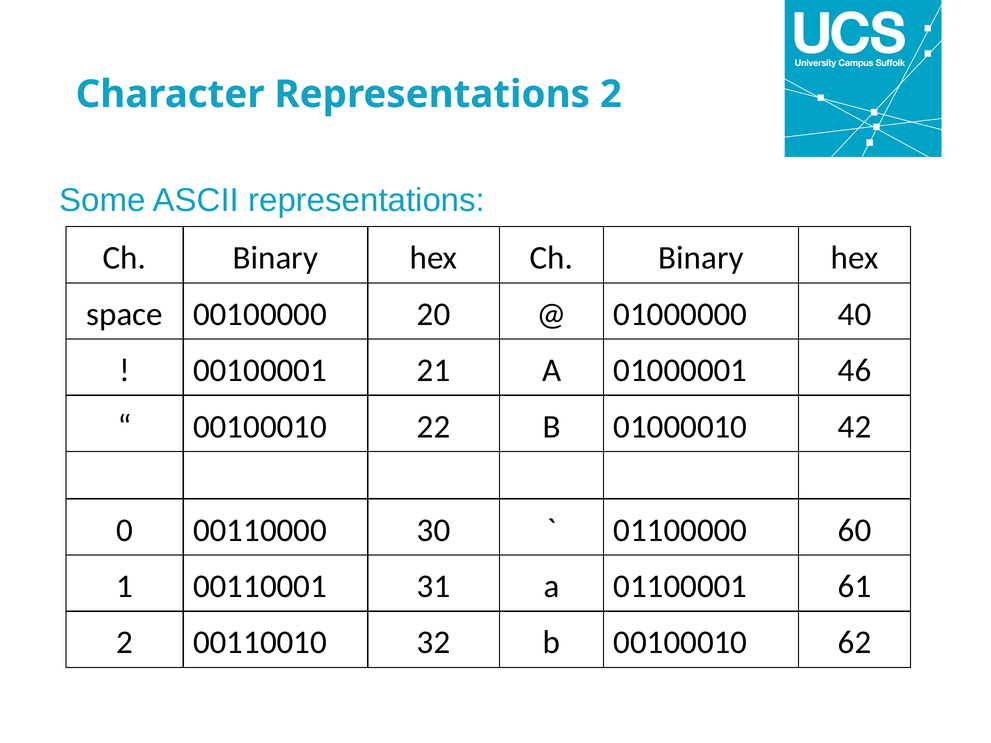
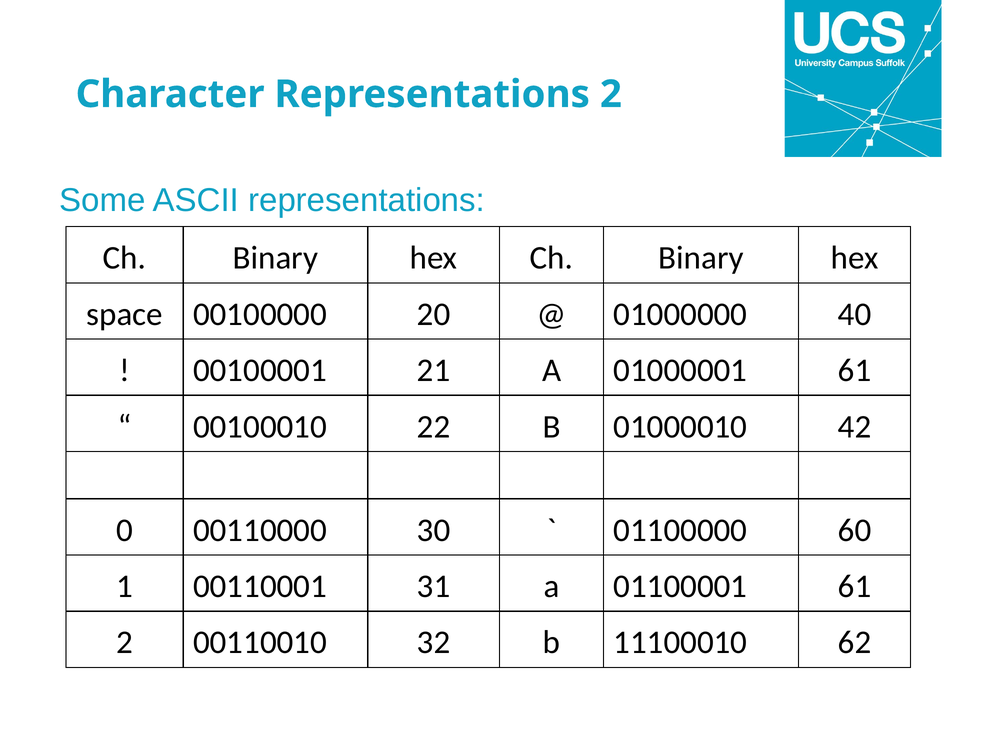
01000001 46: 46 -> 61
b 00100010: 00100010 -> 11100010
